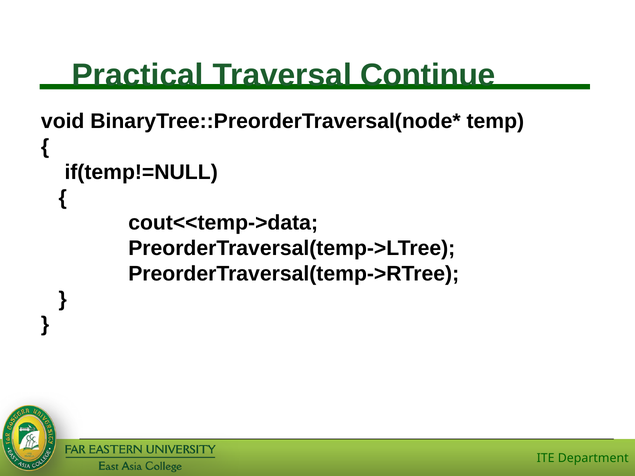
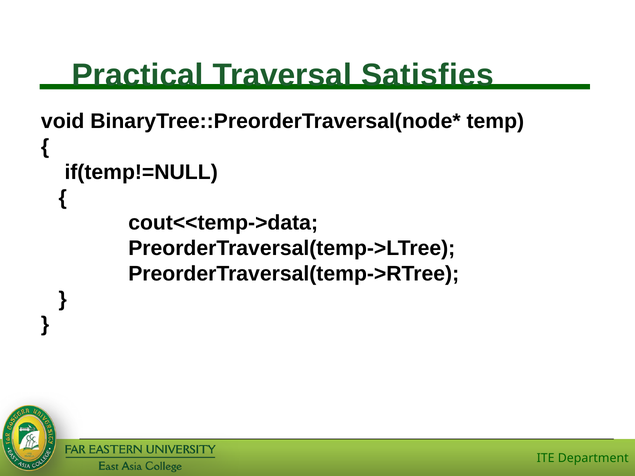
Continue: Continue -> Satisfies
